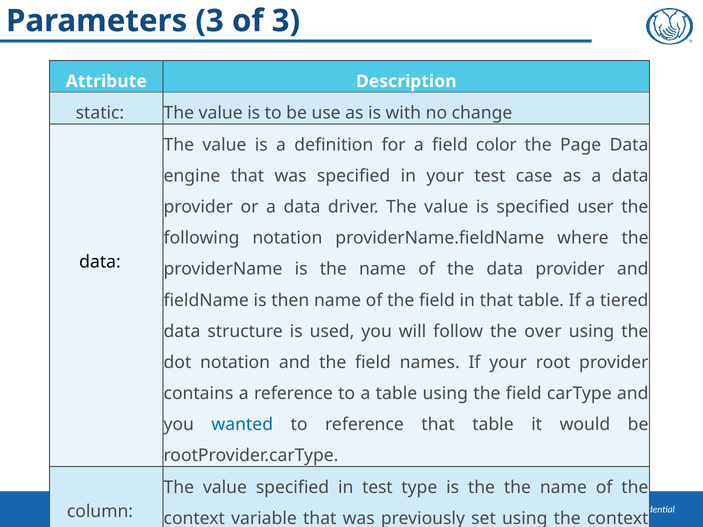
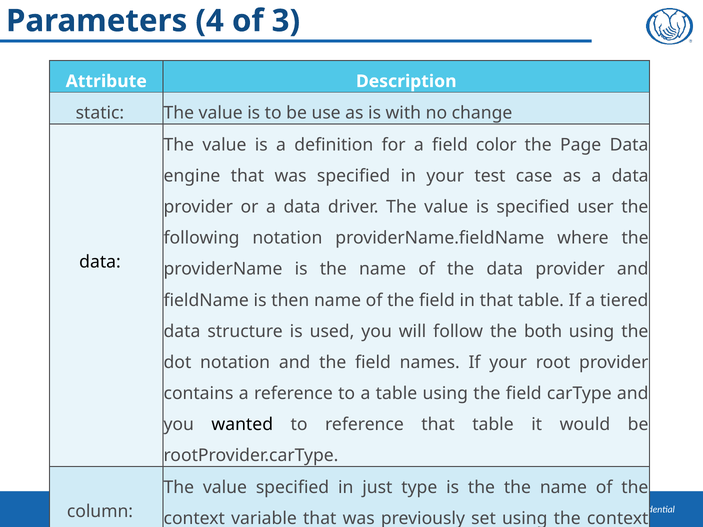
Parameters 3: 3 -> 4
over: over -> both
wanted colour: blue -> black
in test: test -> just
